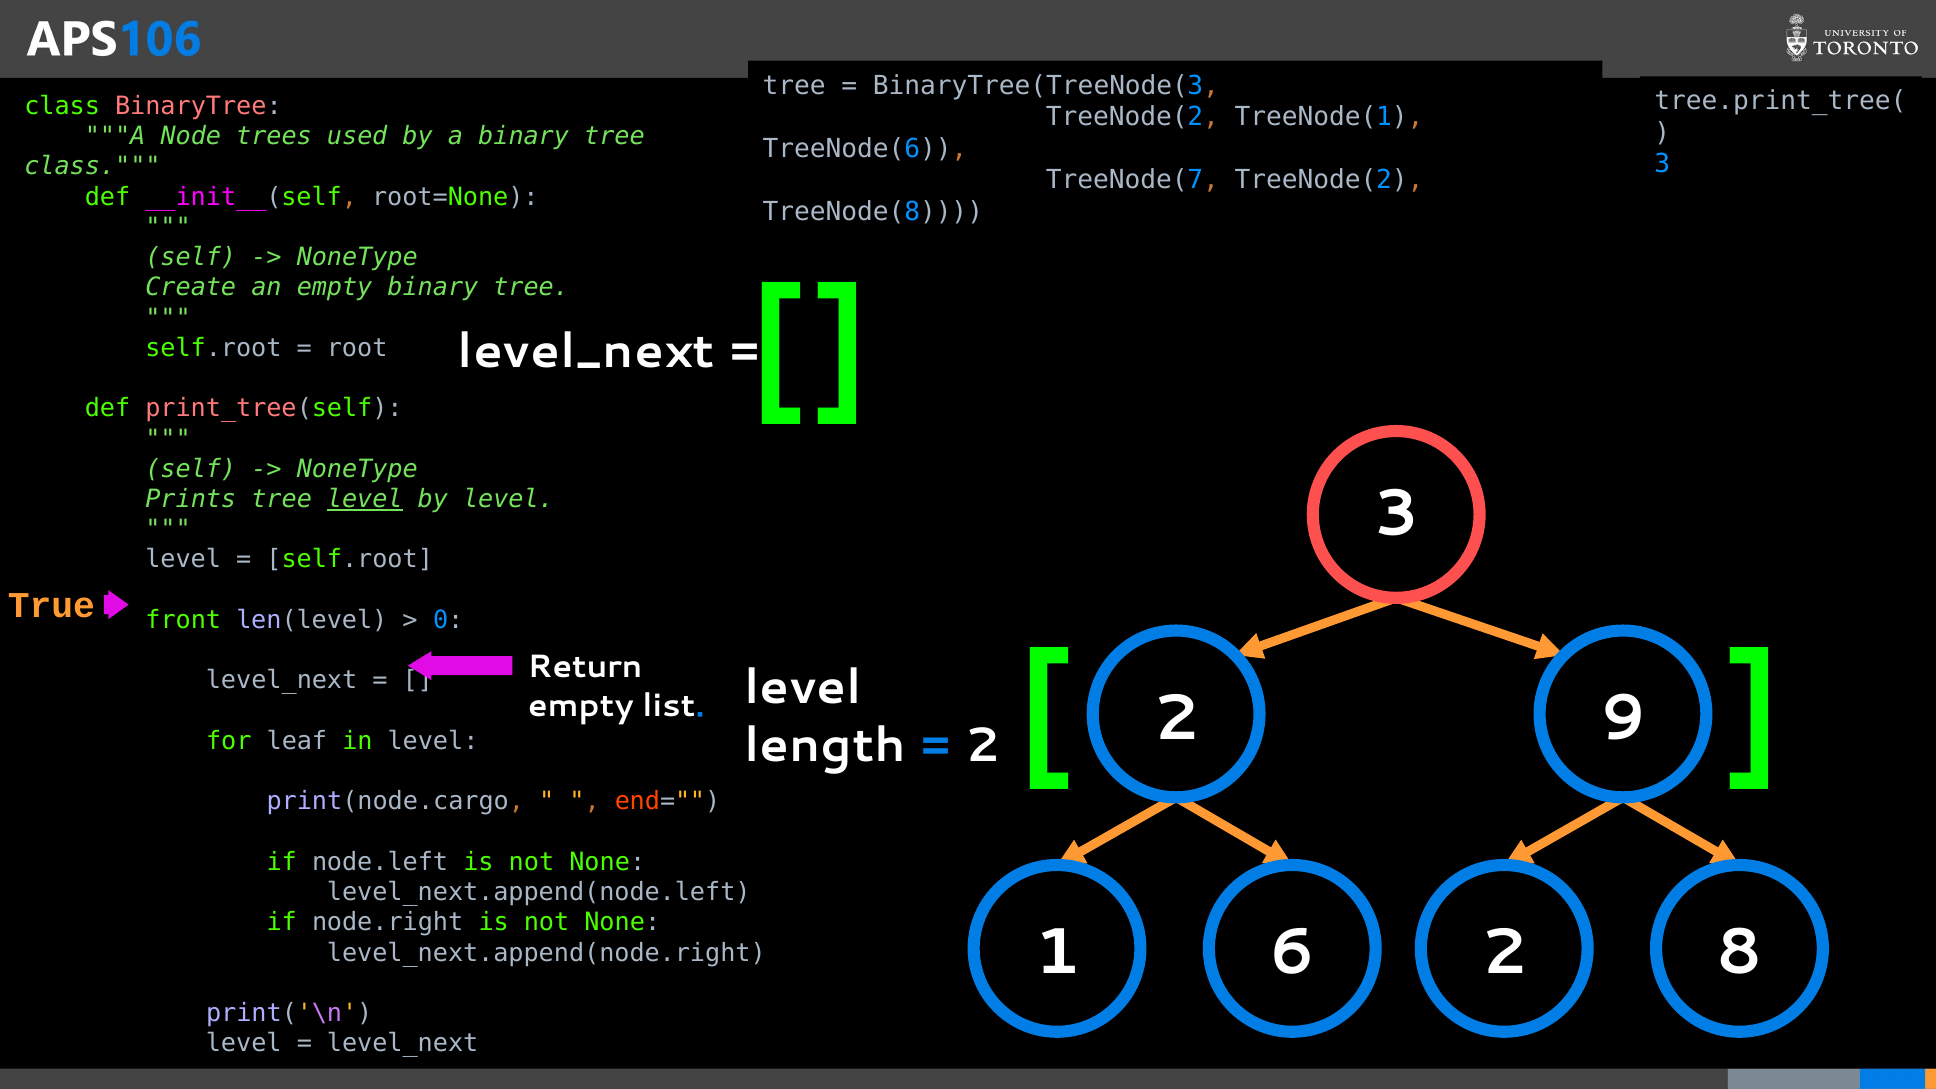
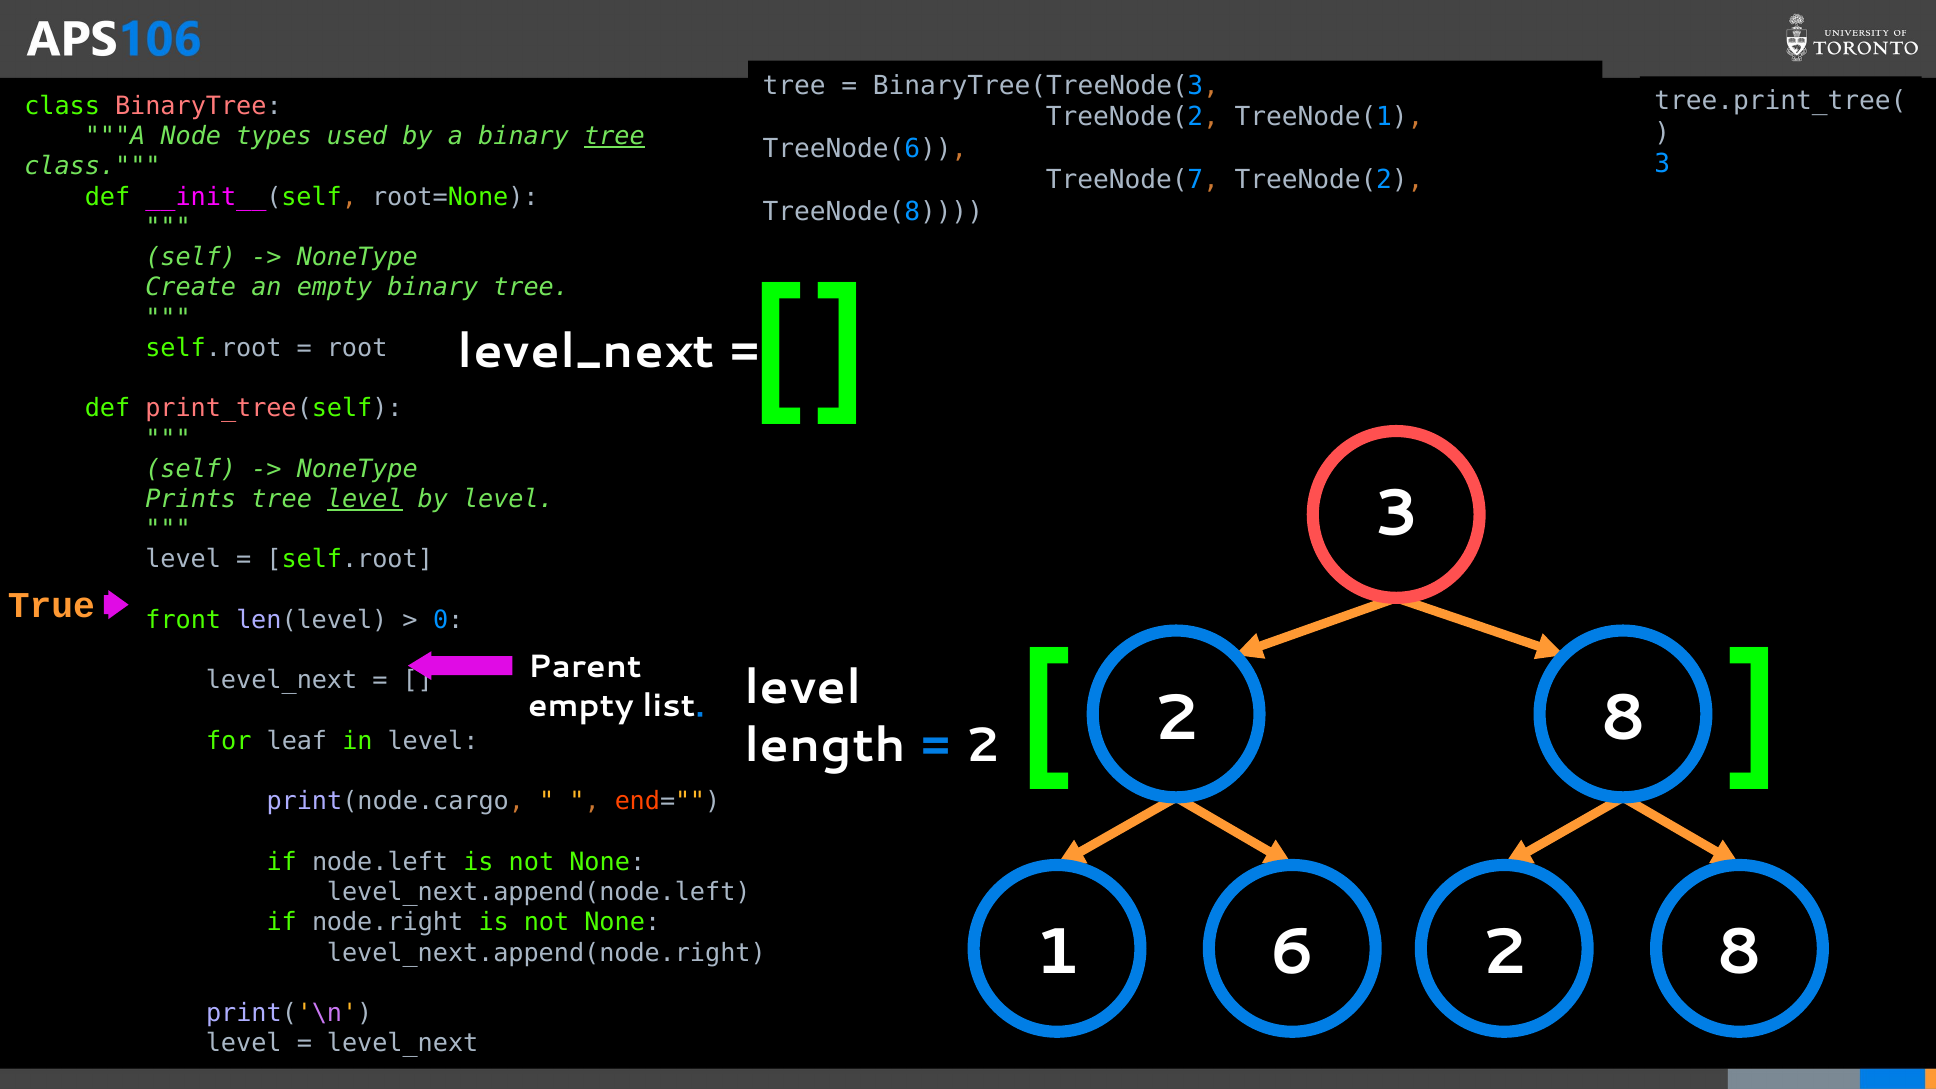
trees: trees -> types
tree at (614, 136) underline: none -> present
Return: Return -> Parent
9 at (1623, 718): 9 -> 8
